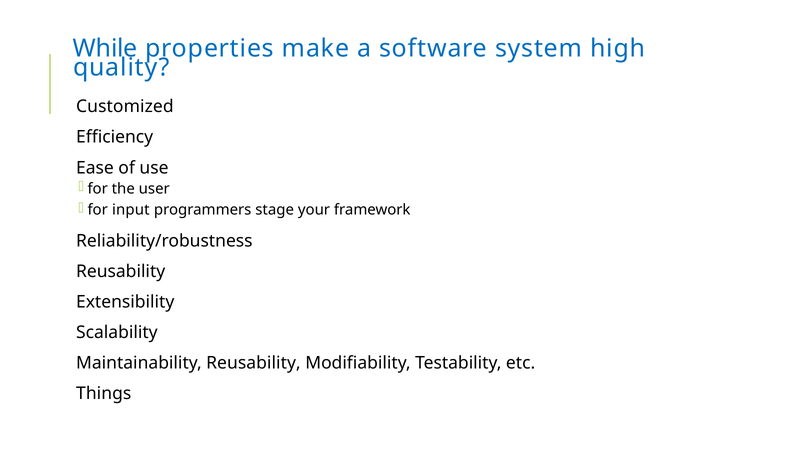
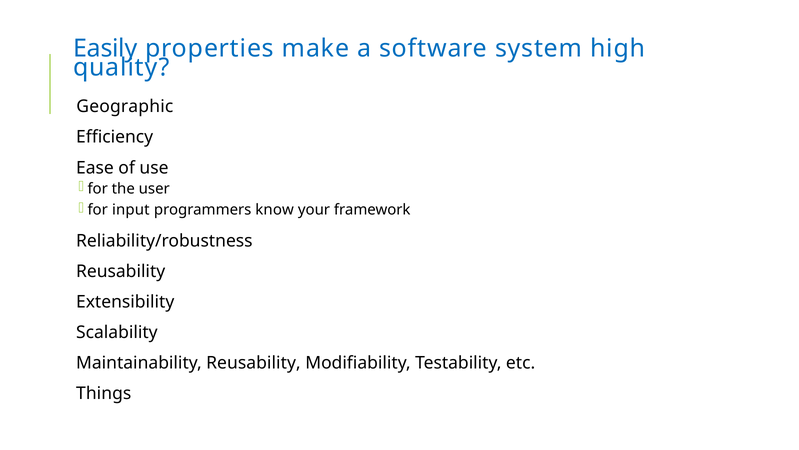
While: While -> Easily
Customized: Customized -> Geographic
stage: stage -> know
